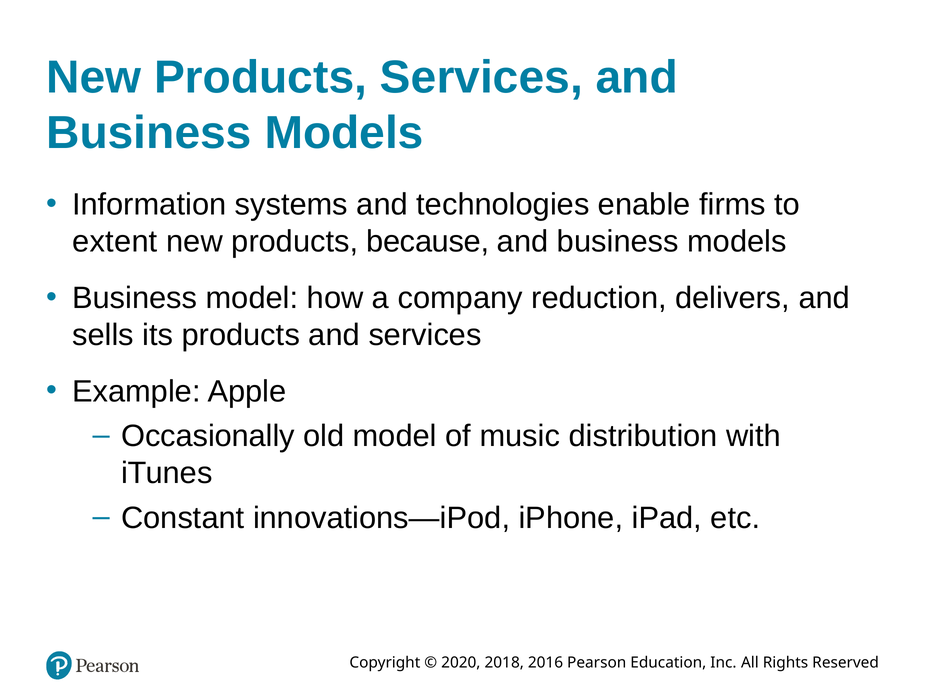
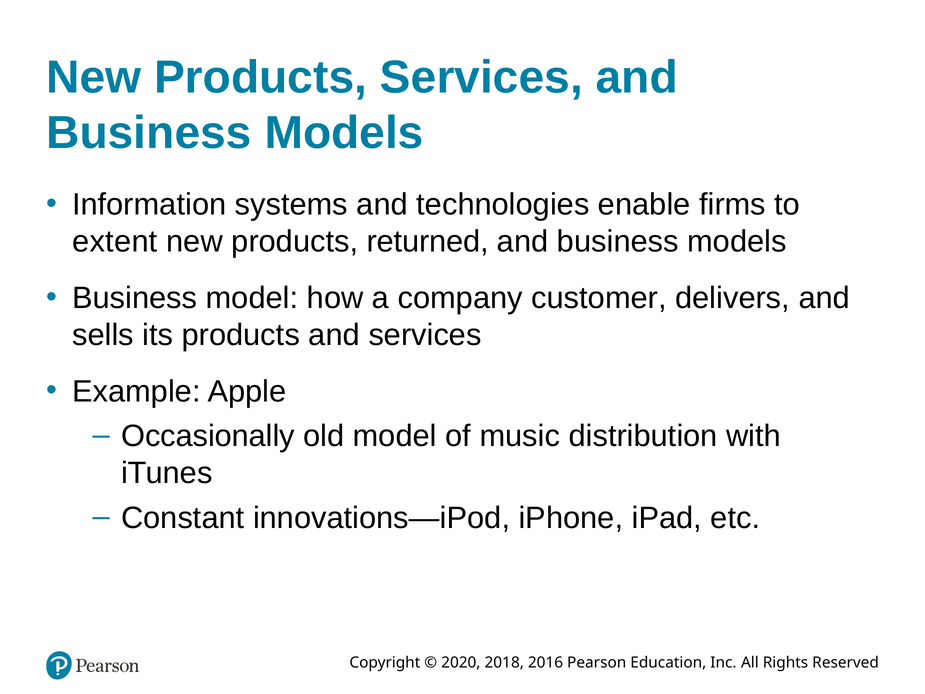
because: because -> returned
reduction: reduction -> customer
